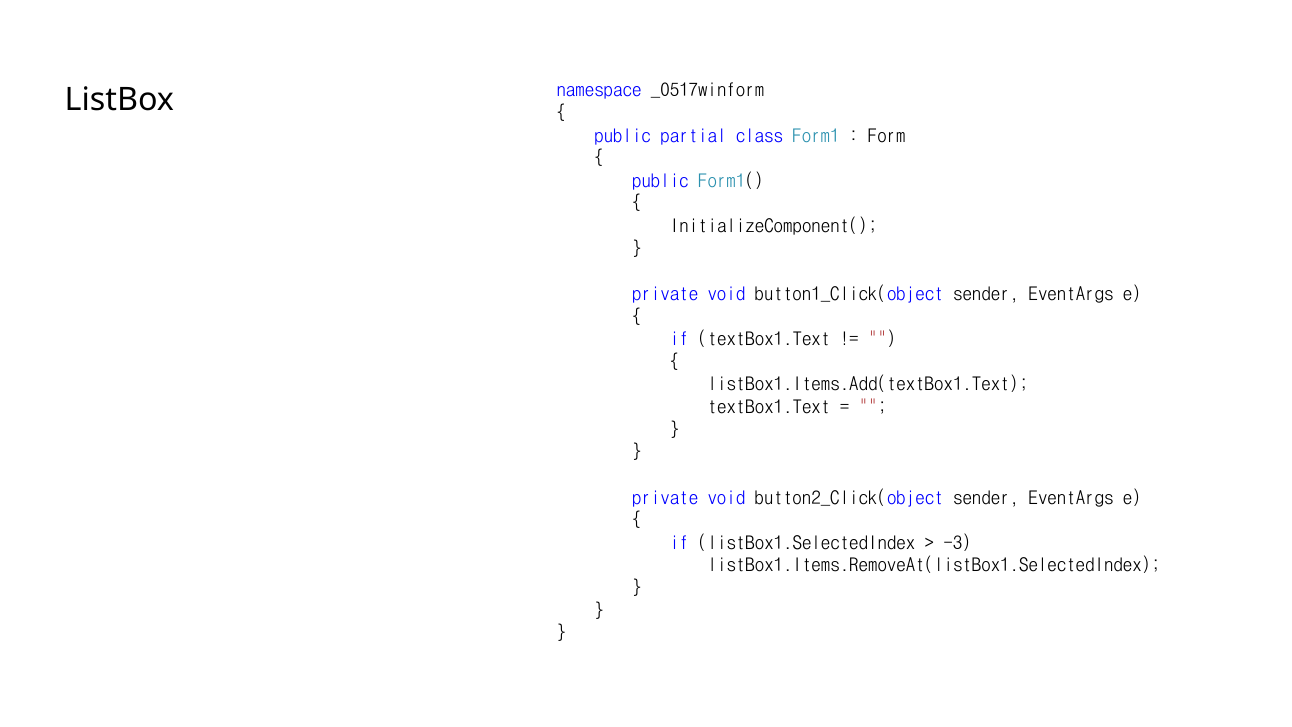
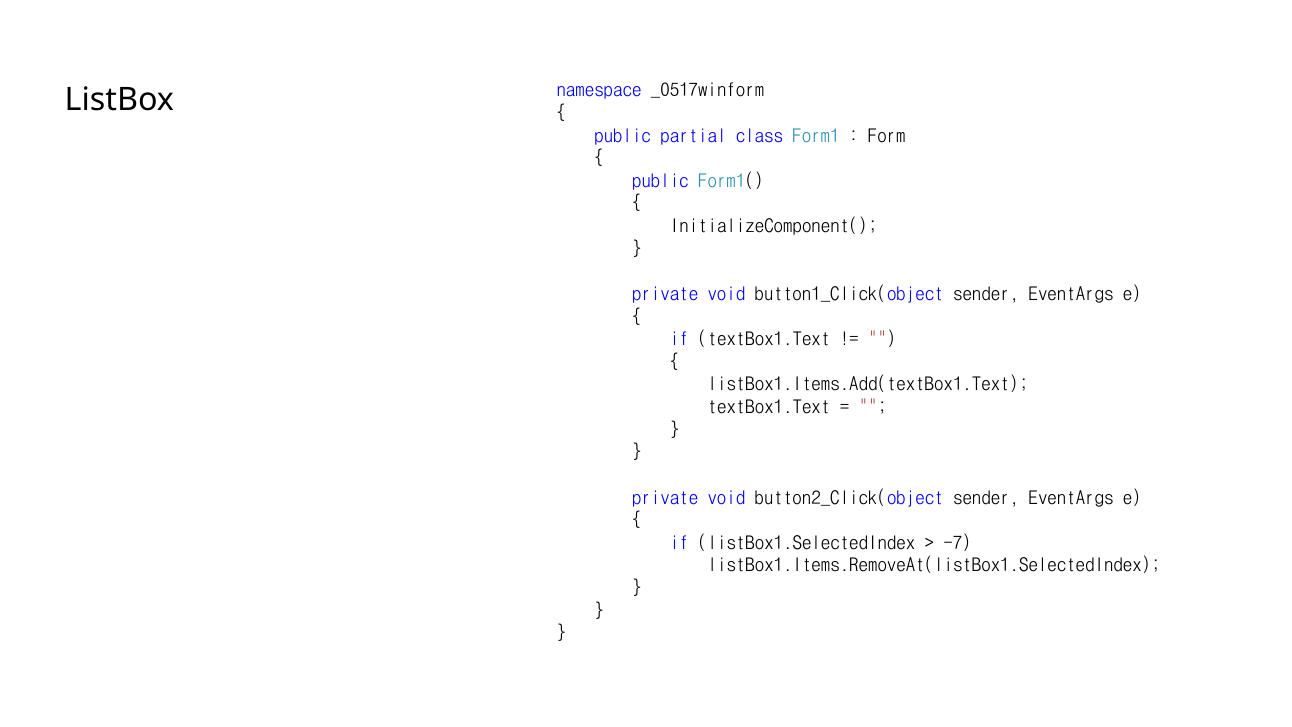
-3: -3 -> -7
